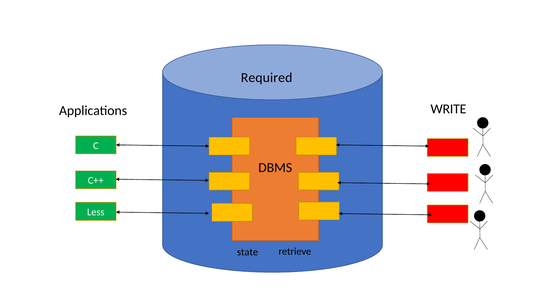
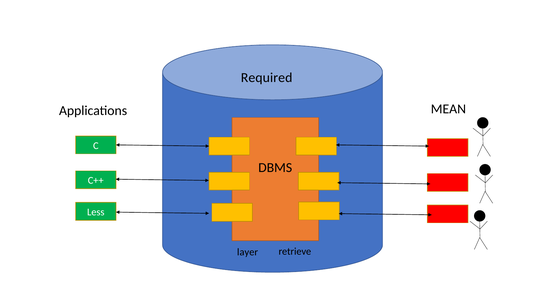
WRITE: WRITE -> MEAN
state: state -> layer
